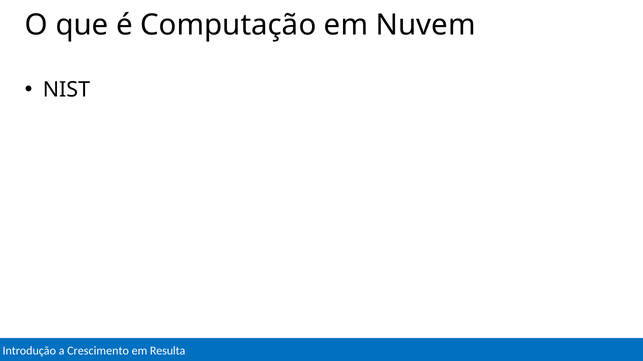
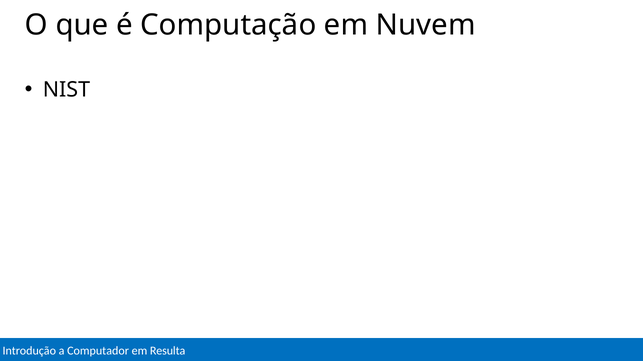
Crescimento: Crescimento -> Computador
